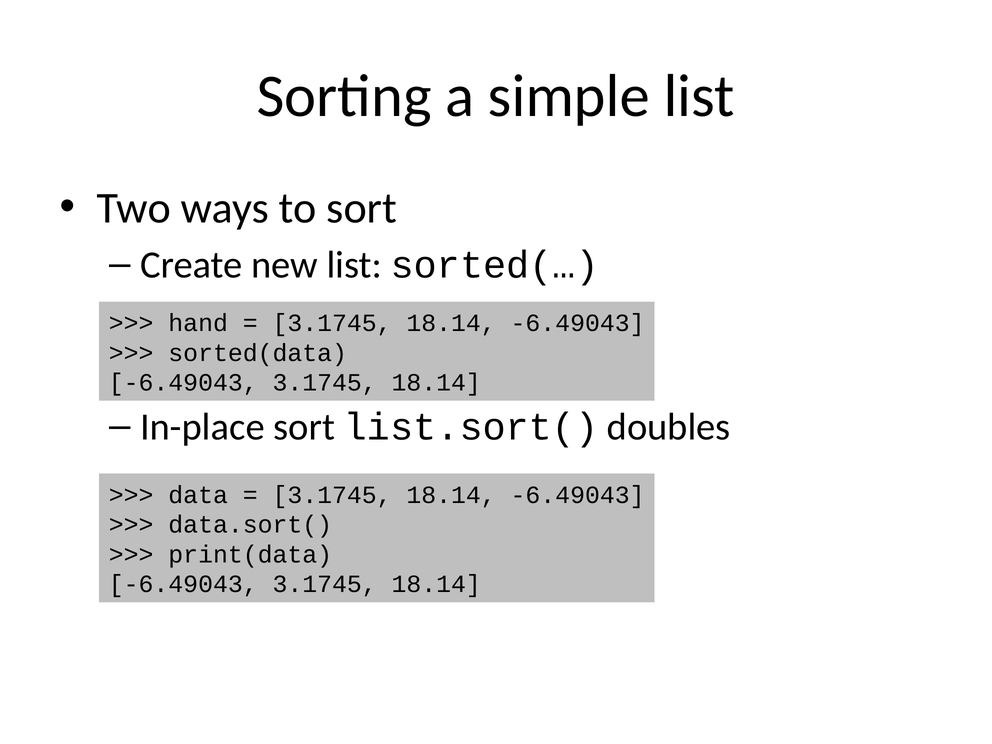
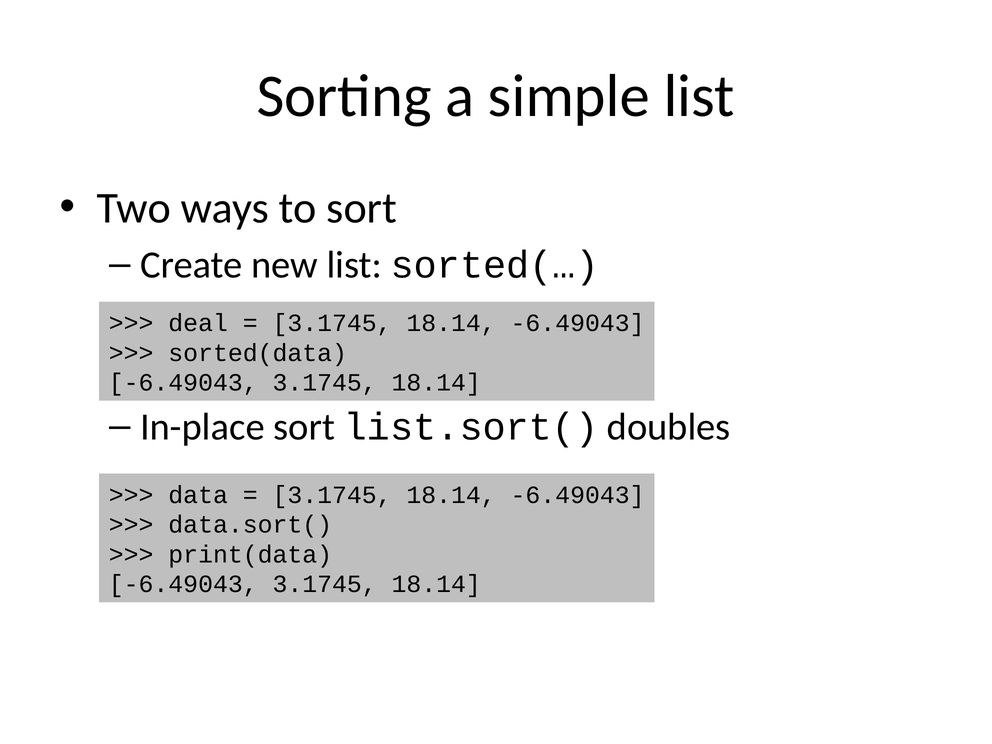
hand: hand -> deal
